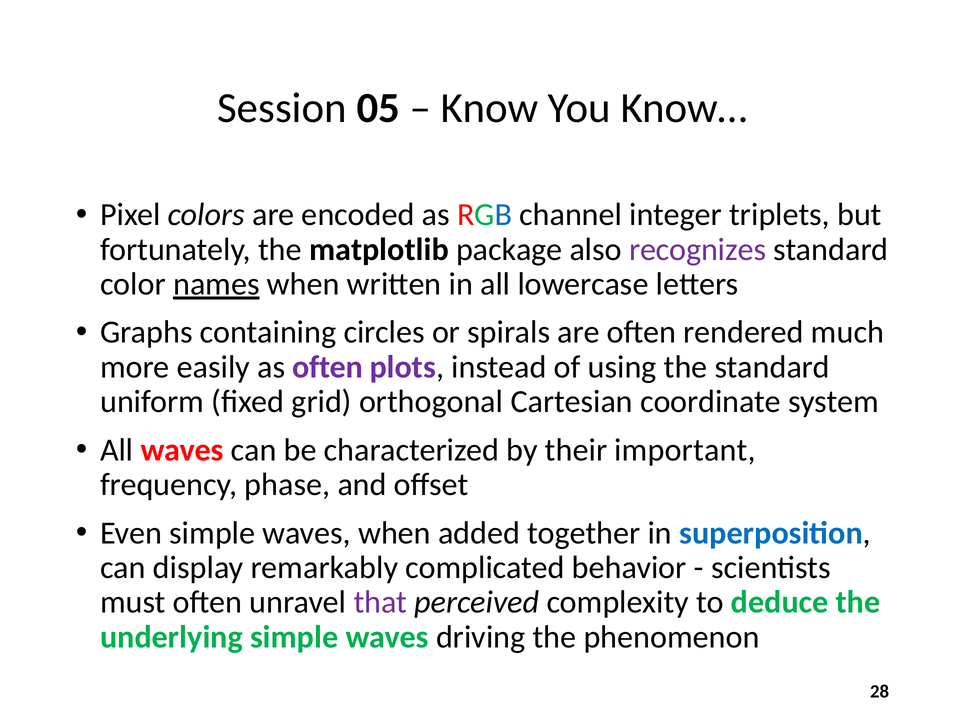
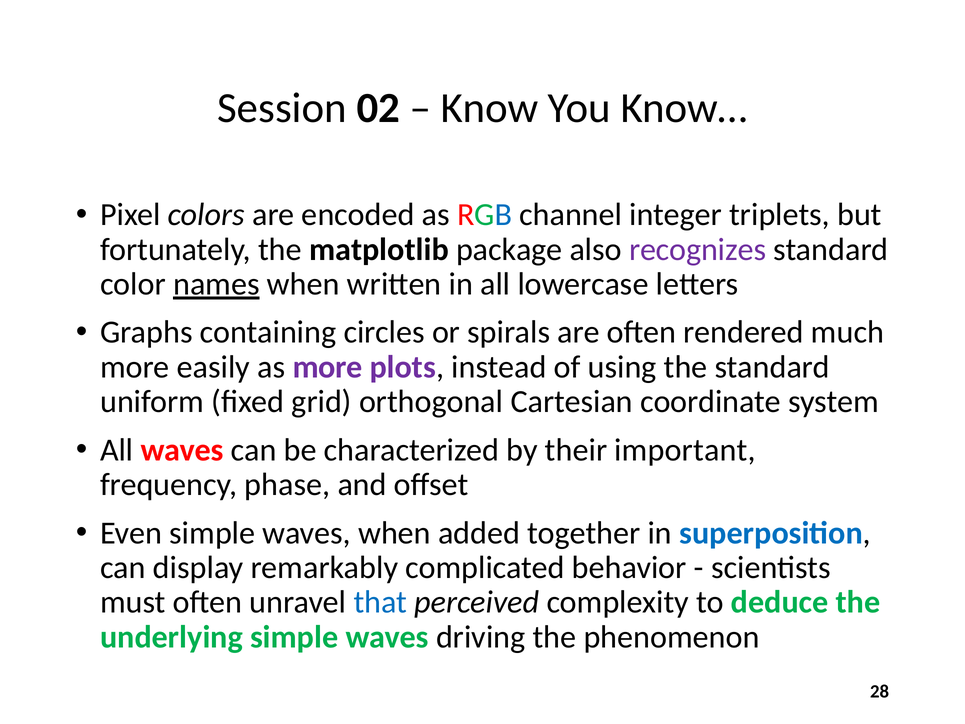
05: 05 -> 02
as often: often -> more
that colour: purple -> blue
